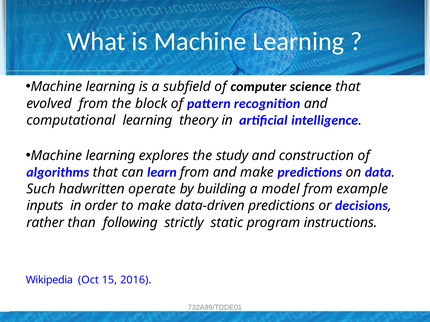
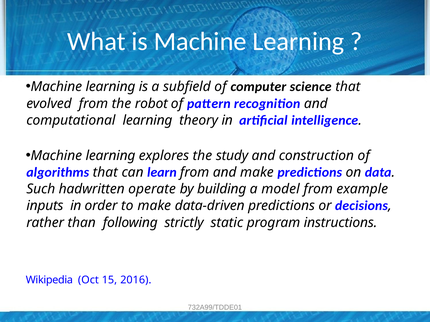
block: block -> robot
